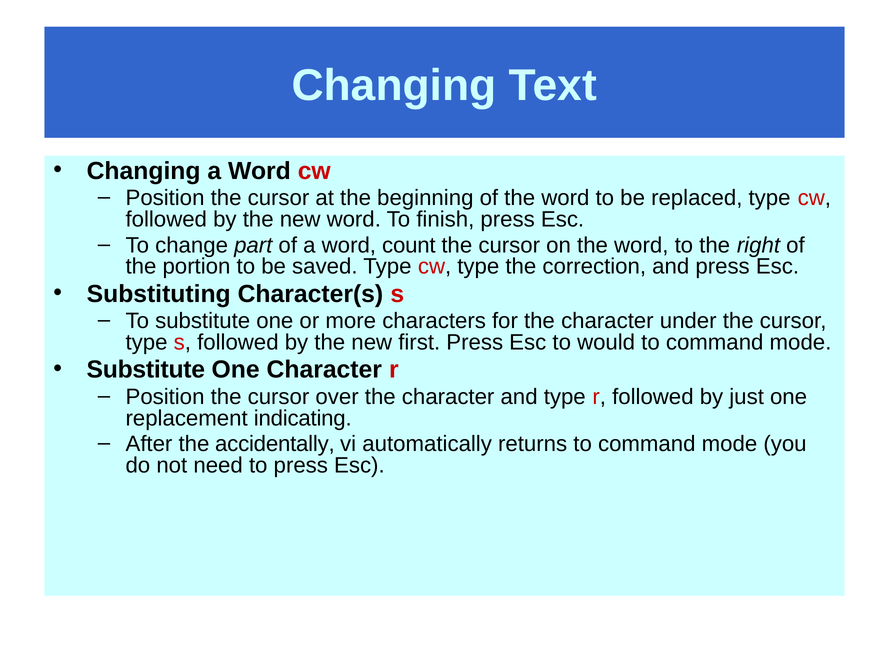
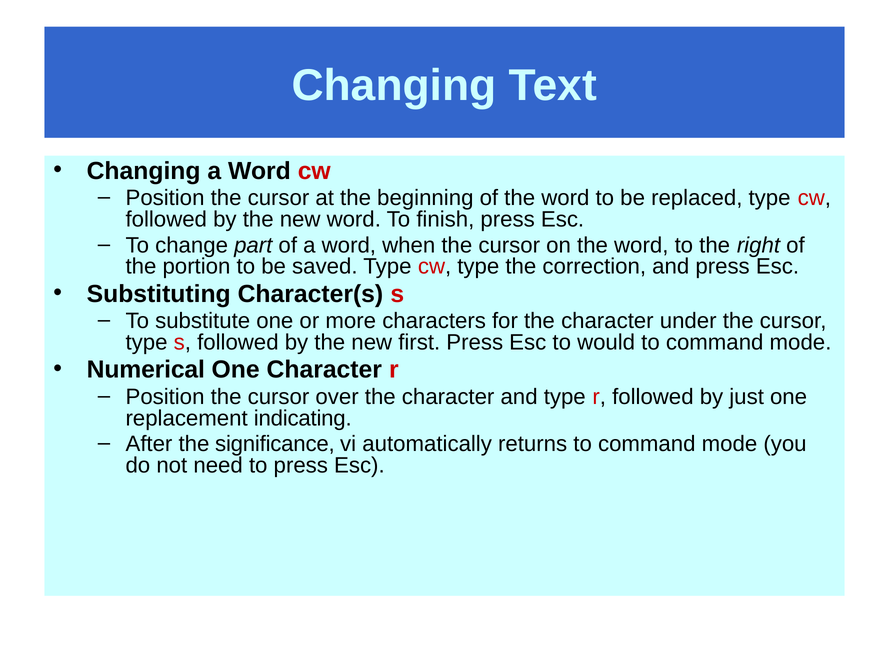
count: count -> when
Substitute at (146, 370): Substitute -> Numerical
accidentally: accidentally -> significance
